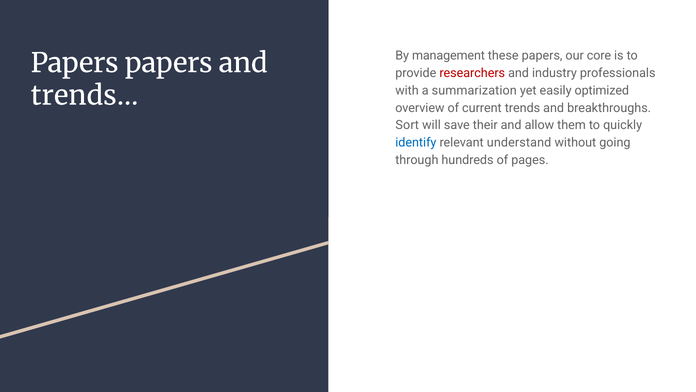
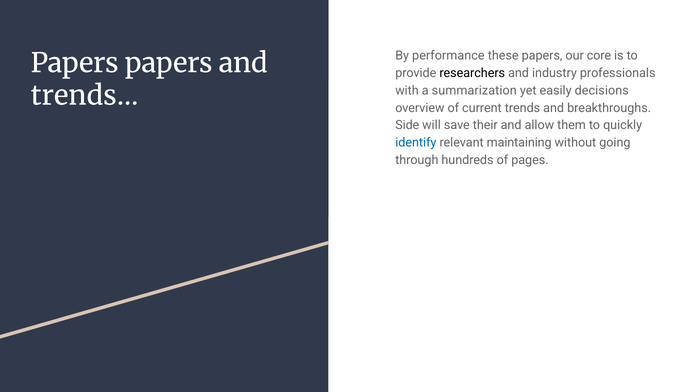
management: management -> performance
researchers colour: red -> black
optimized: optimized -> decisions
Sort: Sort -> Side
understand: understand -> maintaining
